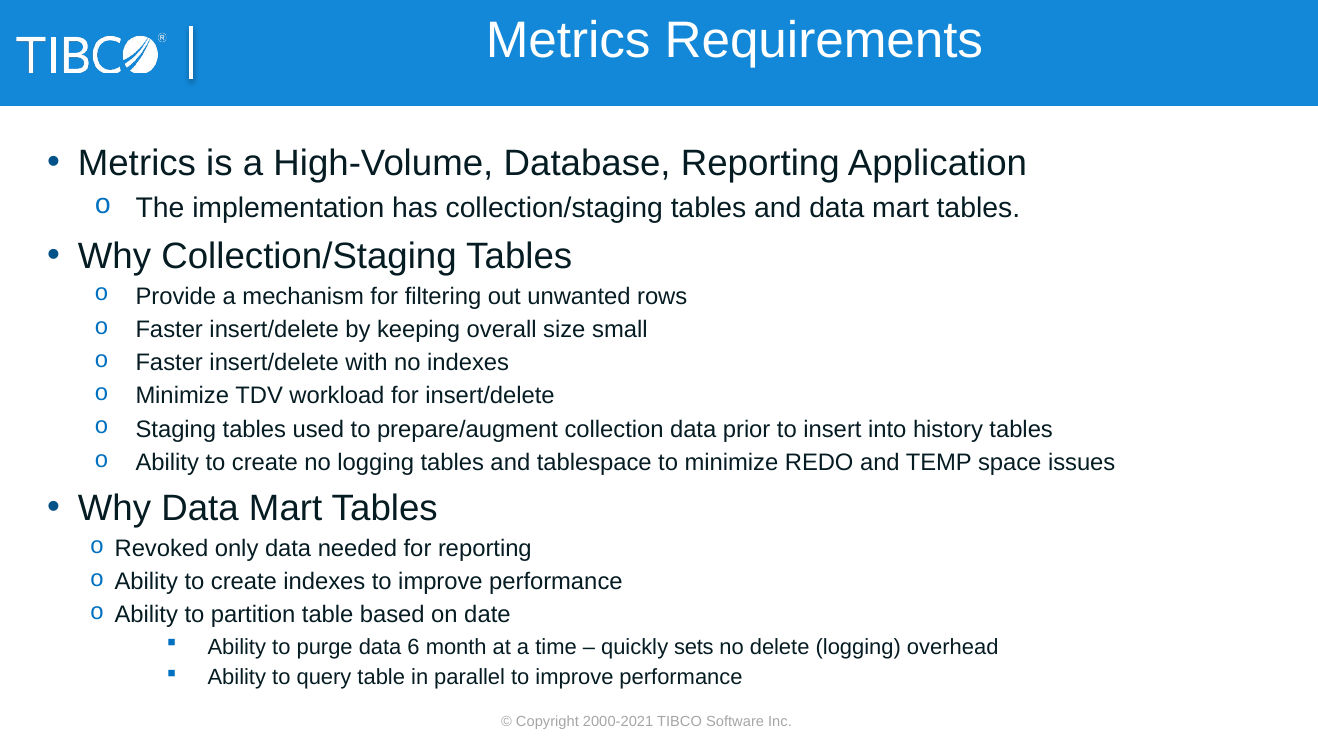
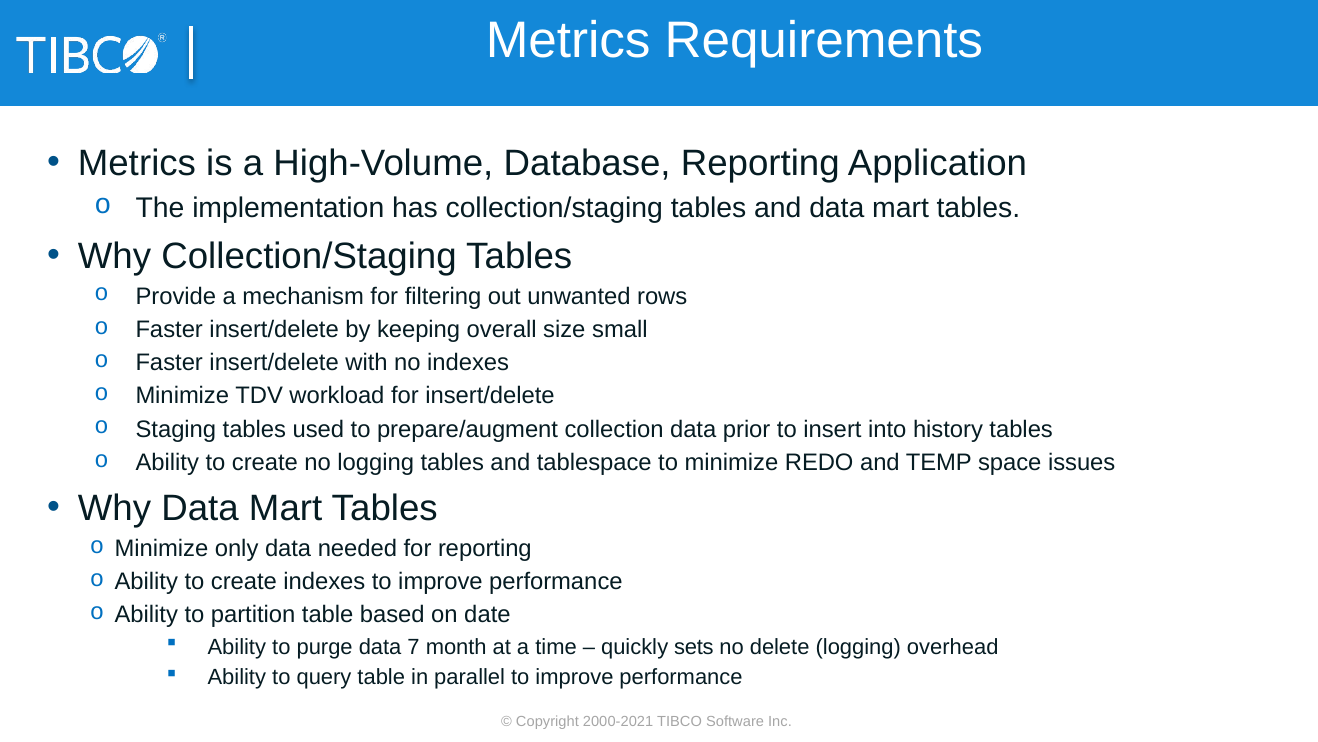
Revoked at (161, 548): Revoked -> Minimize
6: 6 -> 7
